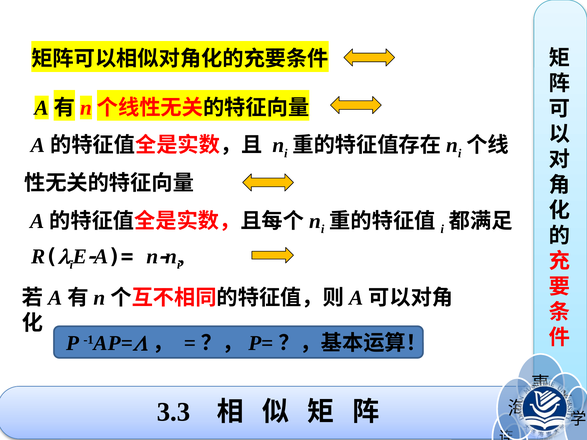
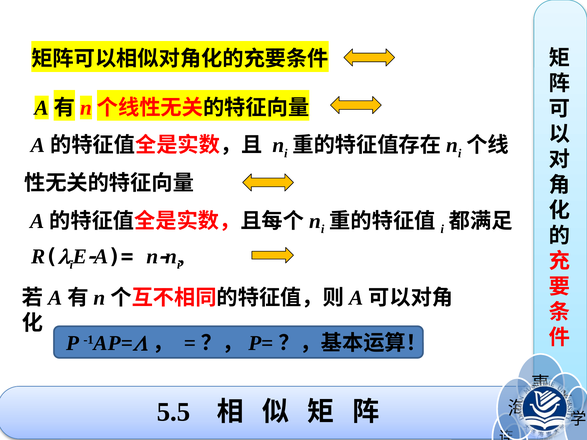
3.3: 3.3 -> 5.5
